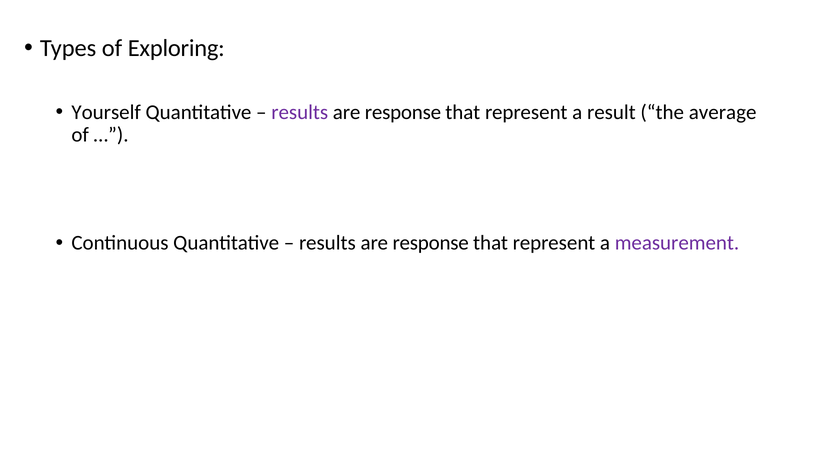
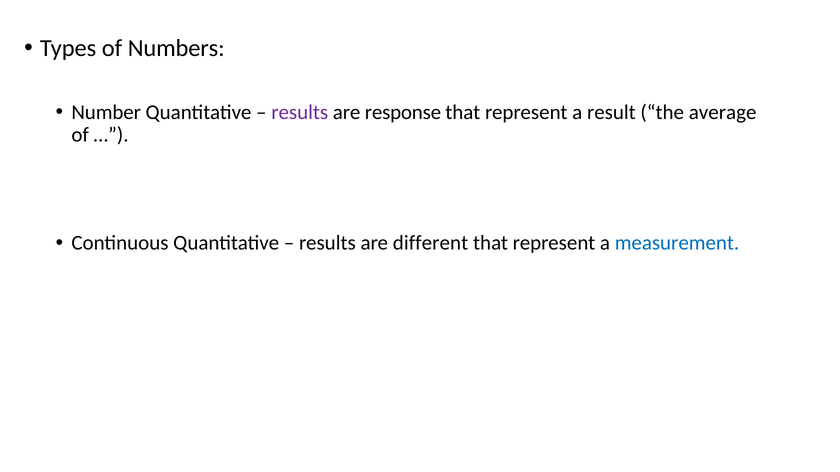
Exploring: Exploring -> Numbers
Yourself: Yourself -> Number
response at (431, 243): response -> different
measurement colour: purple -> blue
